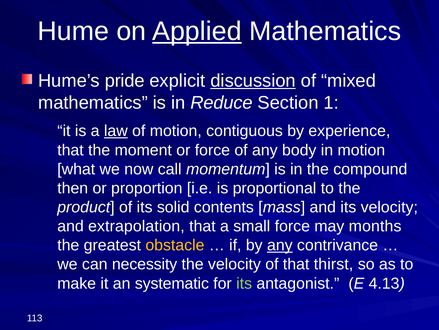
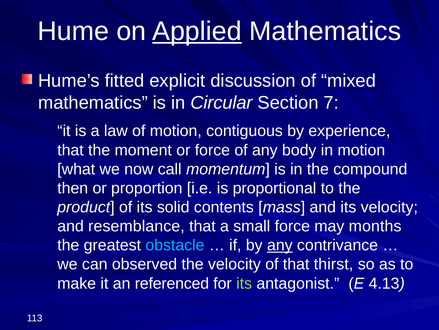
pride: pride -> fitted
discussion underline: present -> none
Reduce: Reduce -> Circular
1: 1 -> 7
law underline: present -> none
extrapolation: extrapolation -> resemblance
obstacle colour: yellow -> light blue
necessity: necessity -> observed
systematic: systematic -> referenced
